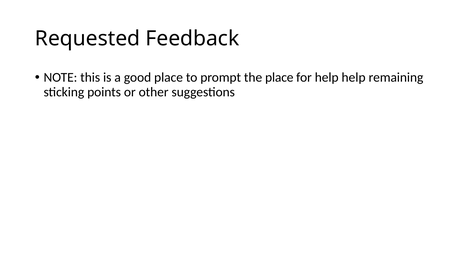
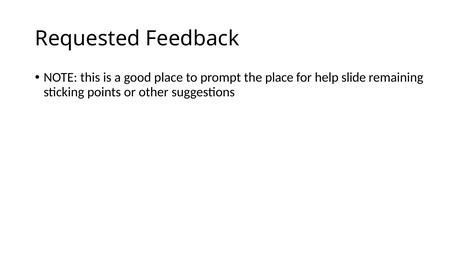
help help: help -> slide
